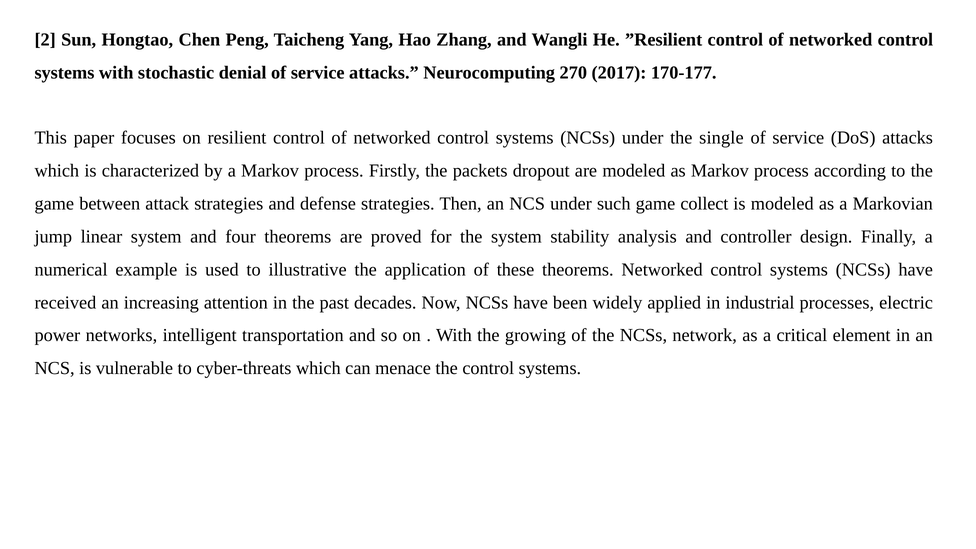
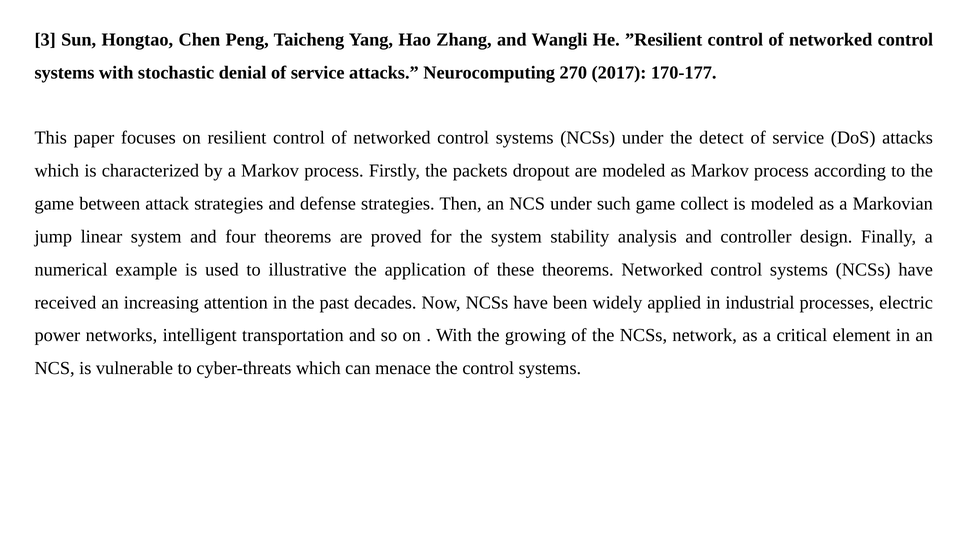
2: 2 -> 3
single: single -> detect
